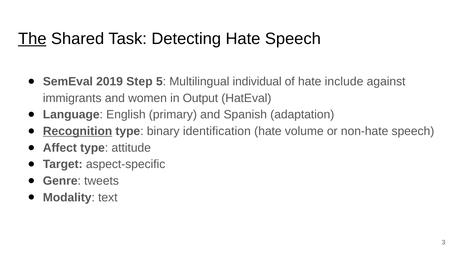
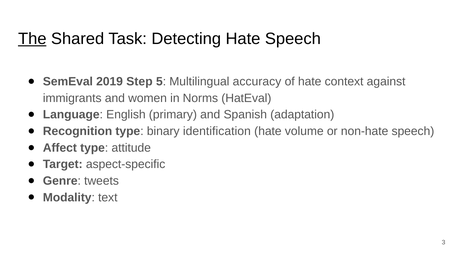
individual: individual -> accuracy
include: include -> context
Output: Output -> Norms
Recognition underline: present -> none
